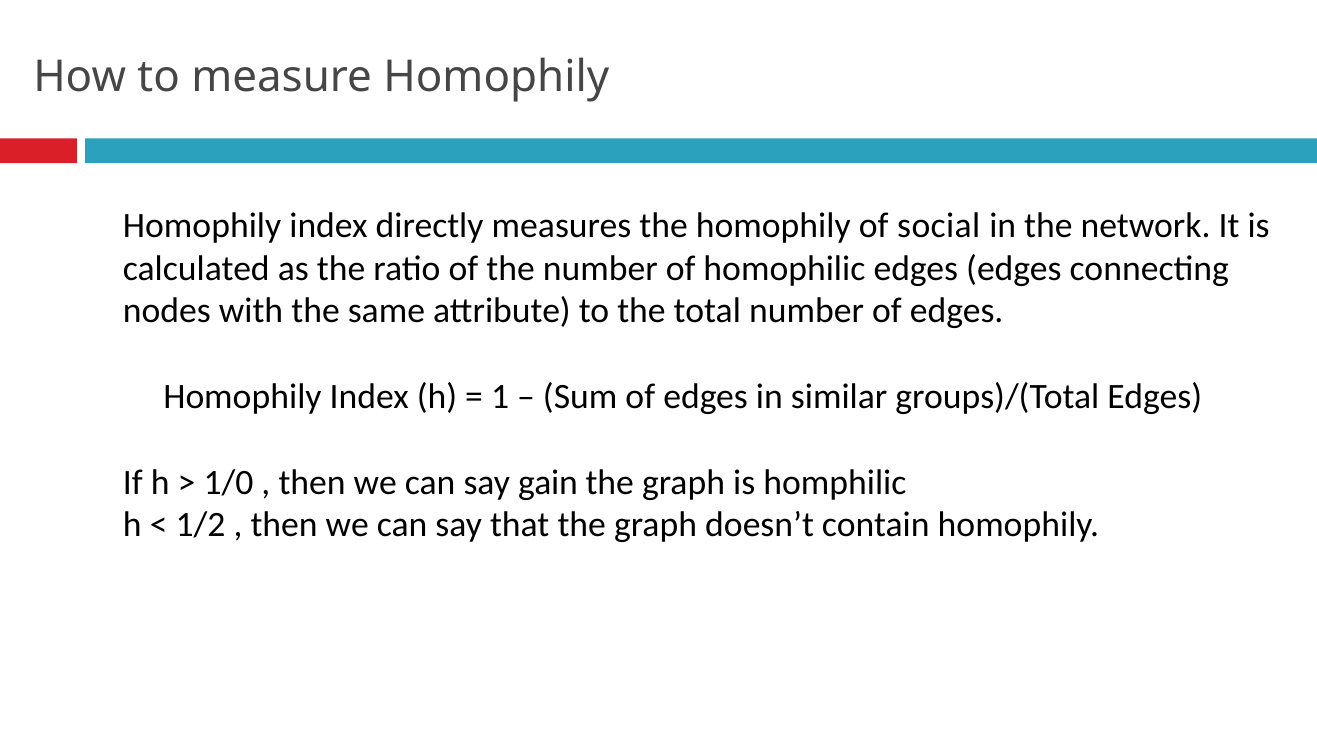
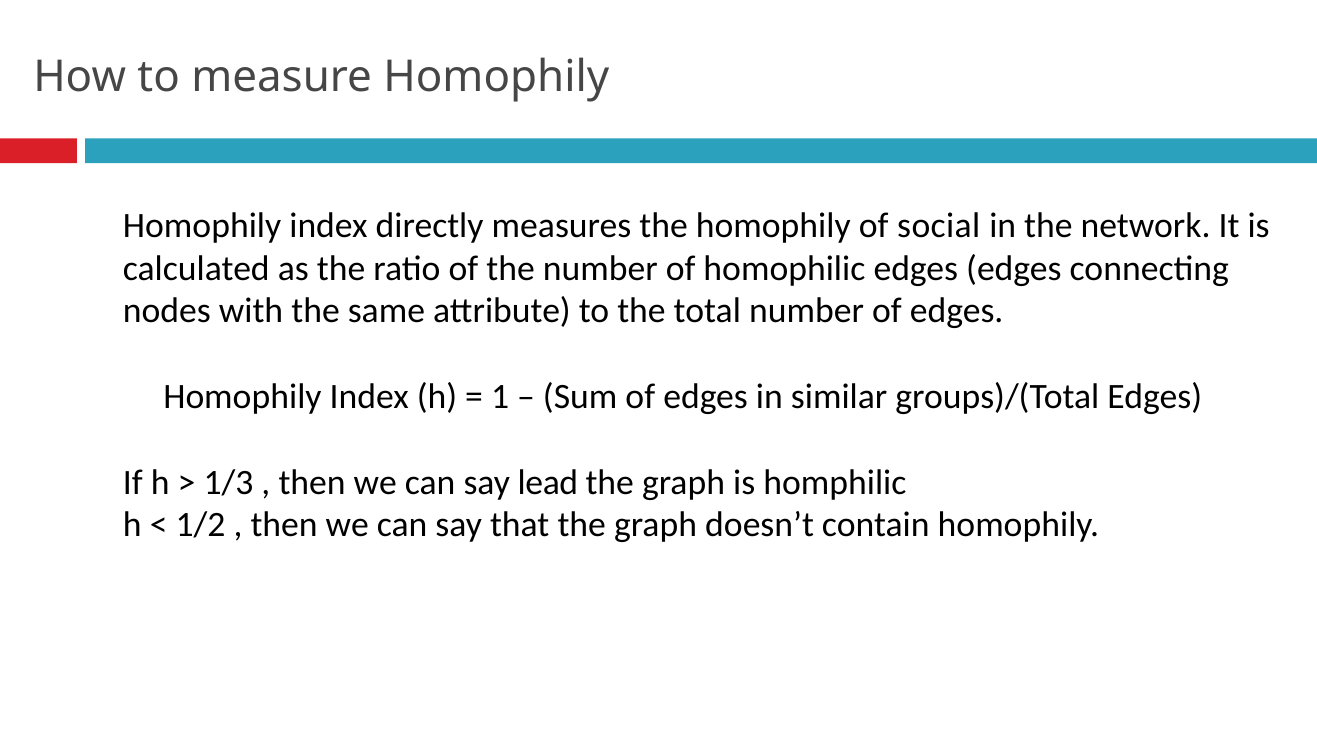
1/0: 1/0 -> 1/3
gain: gain -> lead
